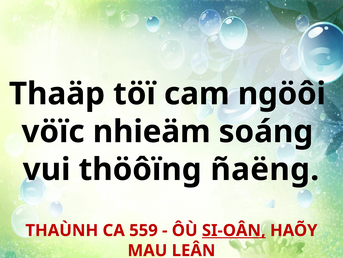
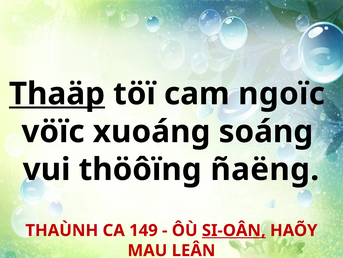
Thaäp underline: none -> present
ngöôi: ngöôi -> ngoïc
nhieäm: nhieäm -> xuoáng
559: 559 -> 149
